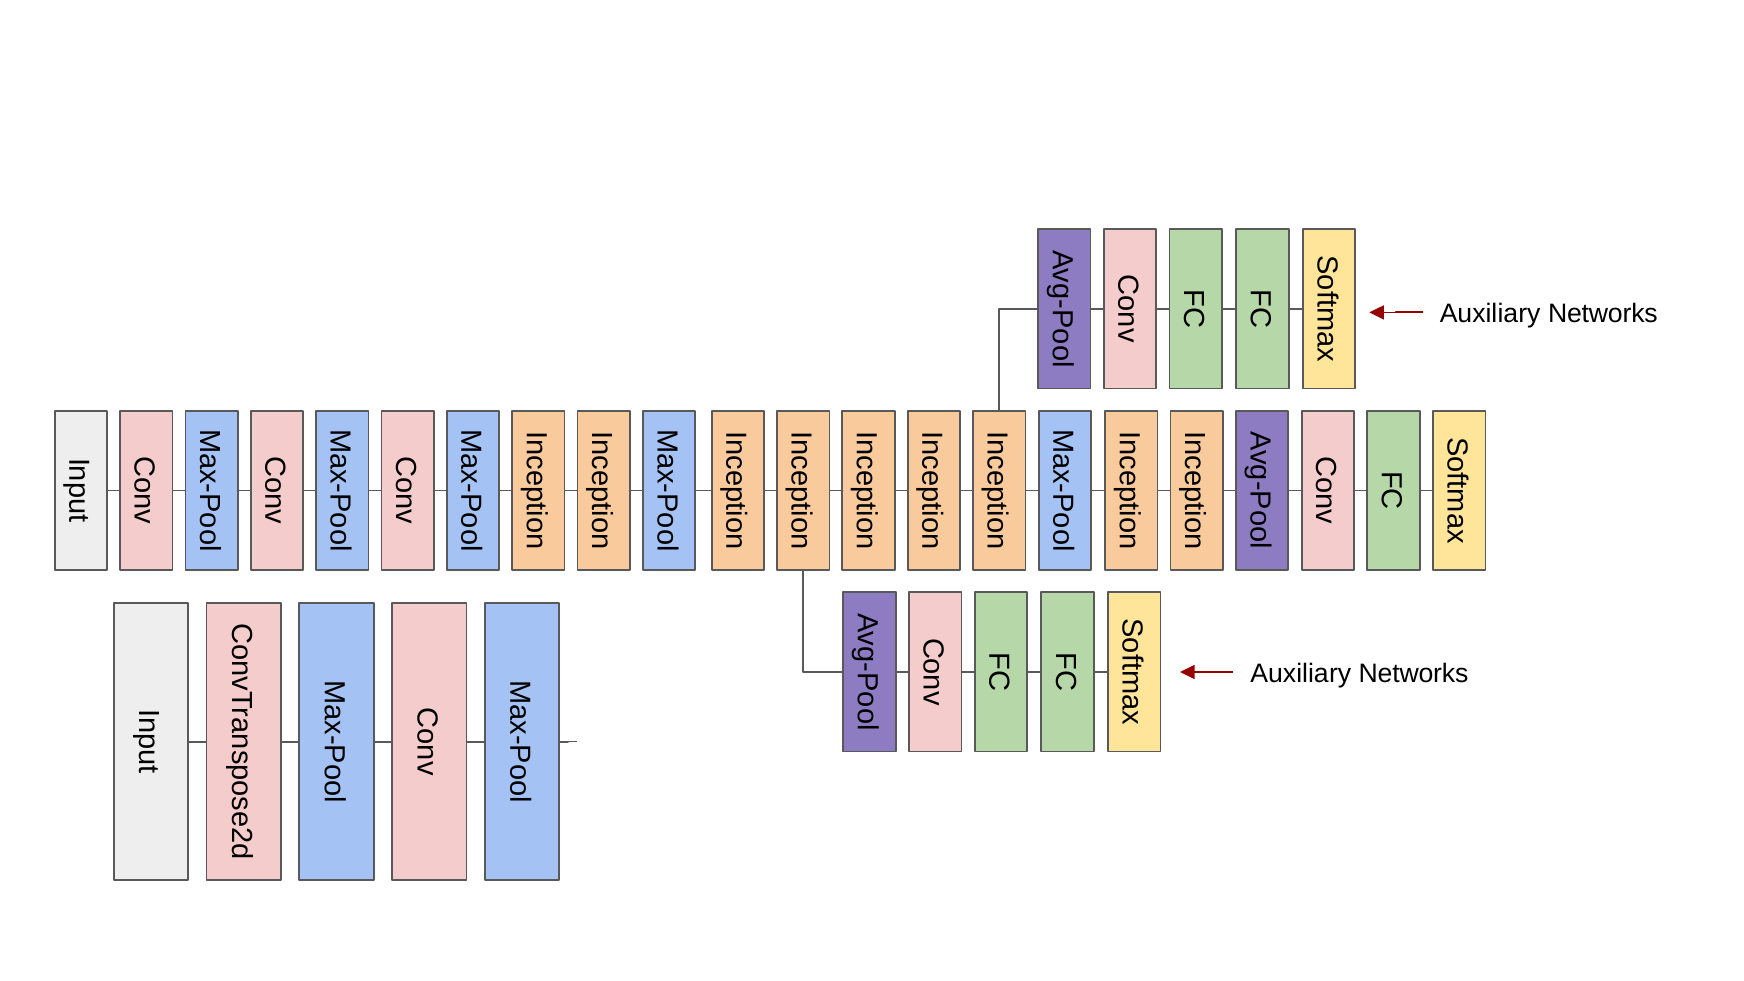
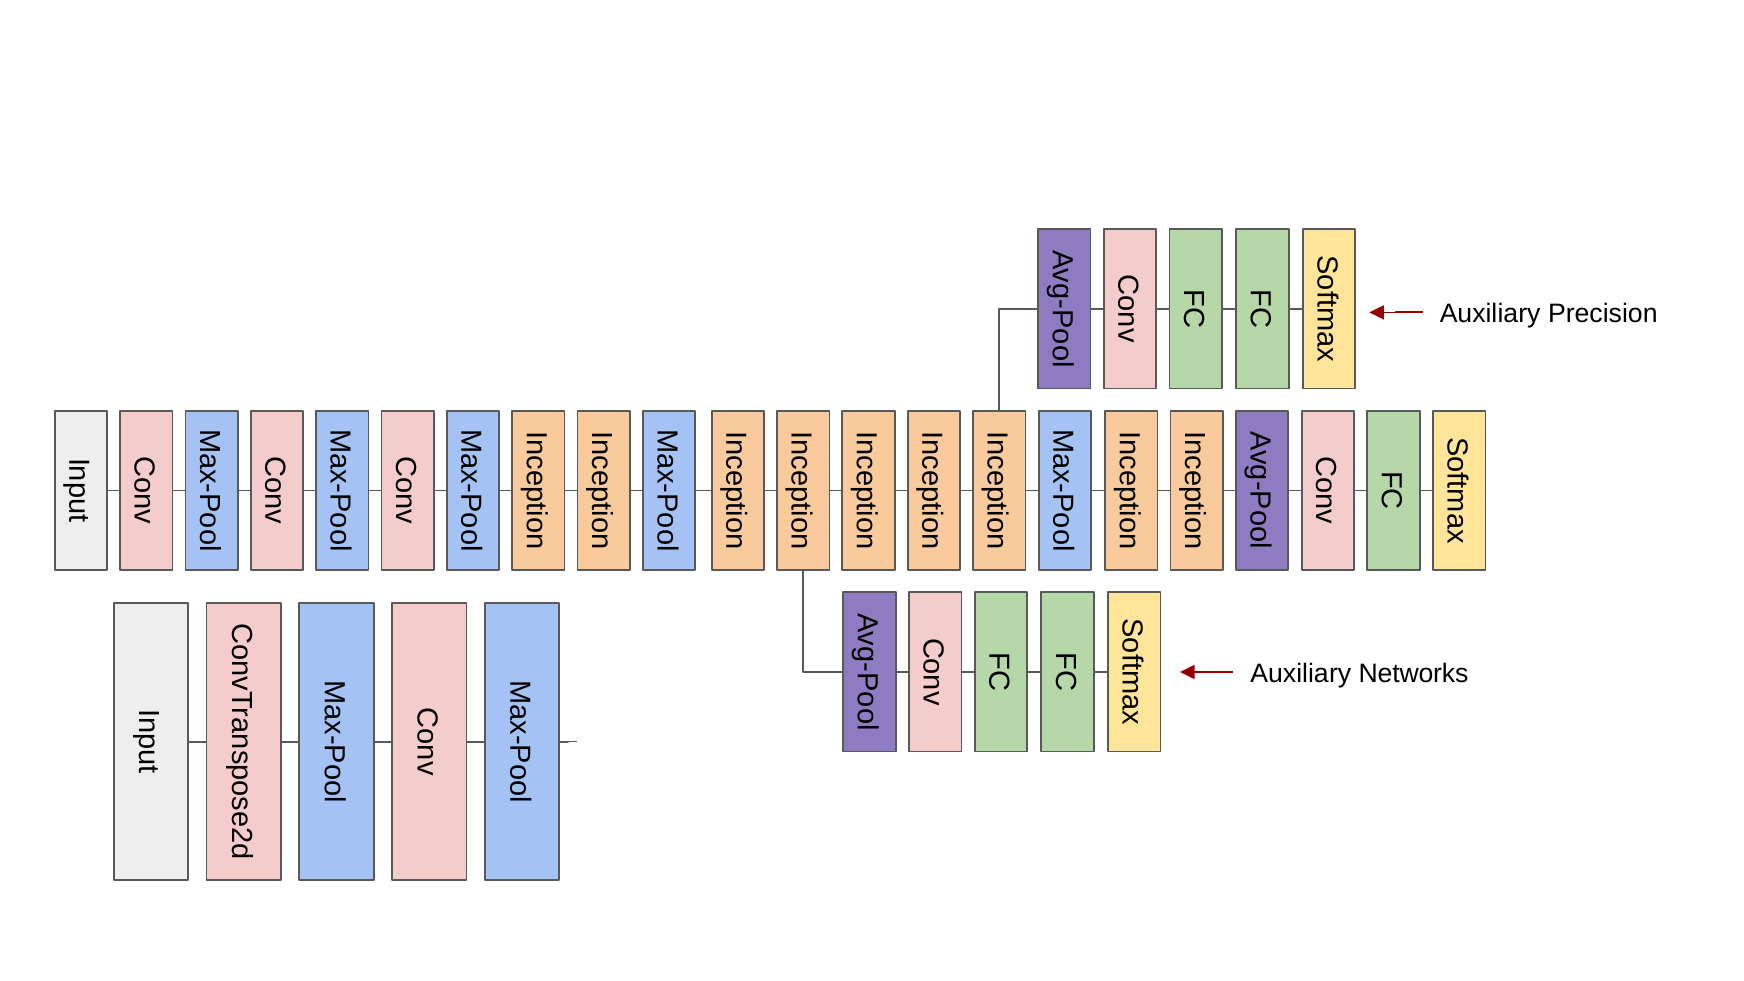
Networks at (1603, 314): Networks -> Precision
